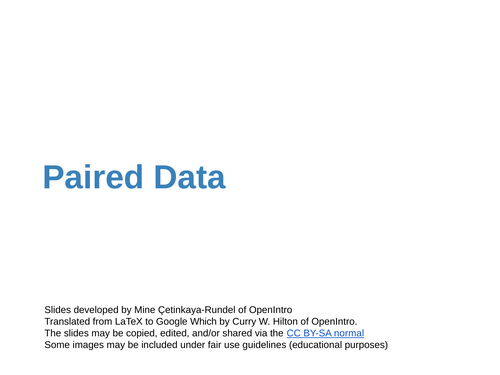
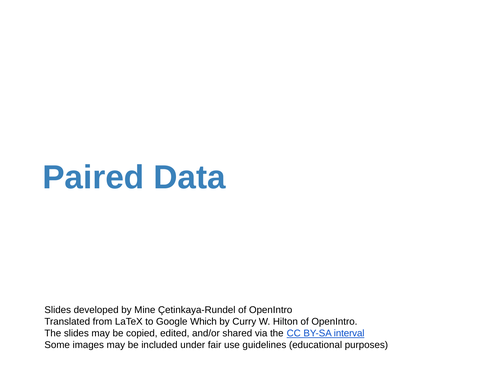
normal: normal -> interval
